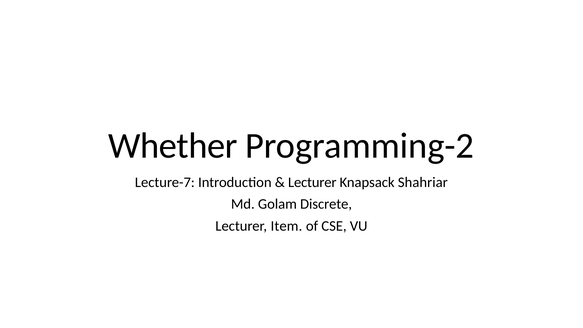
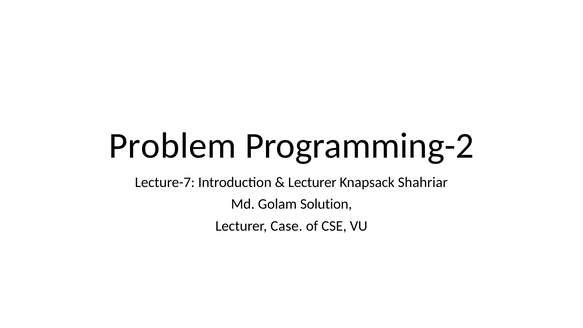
Whether: Whether -> Problem
Discrete: Discrete -> Solution
Item: Item -> Case
